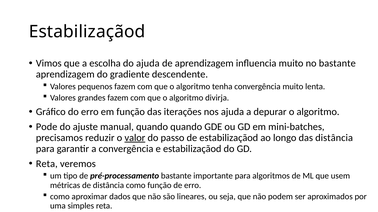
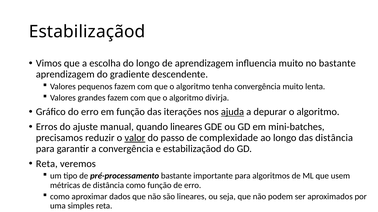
do ajuda: ajuda -> longo
ajuda at (232, 112) underline: none -> present
Pode: Pode -> Erros
quando quando: quando -> lineares
de estabilizaçãod: estabilizaçãod -> complexidade
